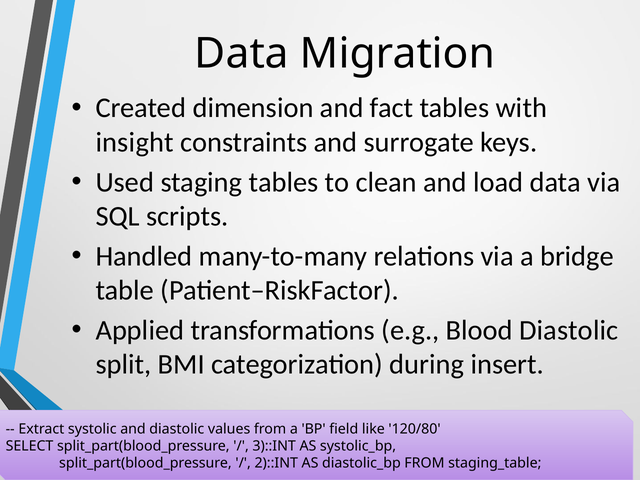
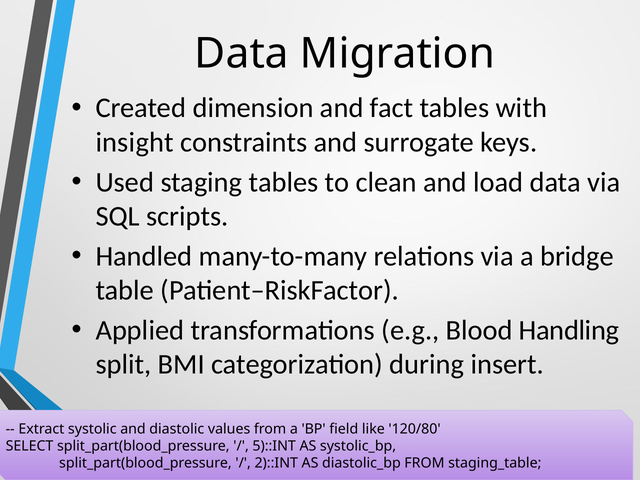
Blood Diastolic: Diastolic -> Handling
3)::INT: 3)::INT -> 5)::INT
